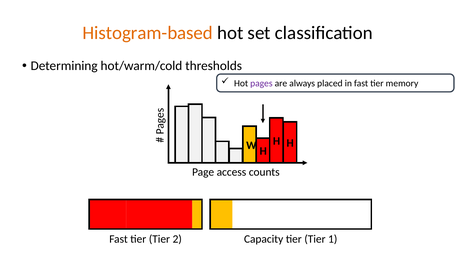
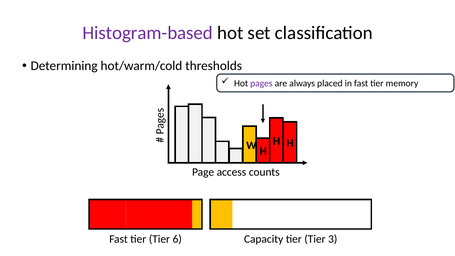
Histogram-based colour: orange -> purple
2: 2 -> 6
1: 1 -> 3
